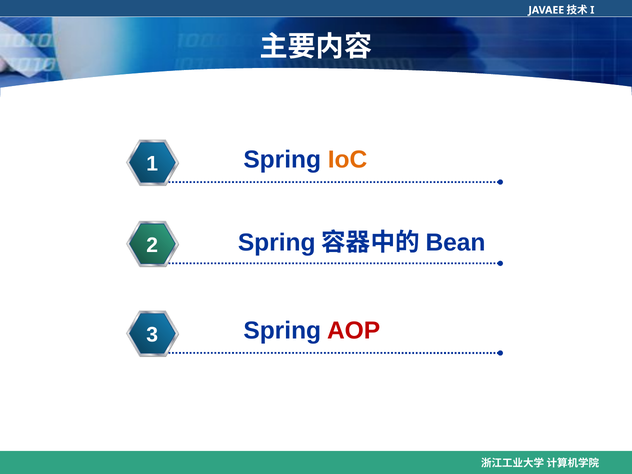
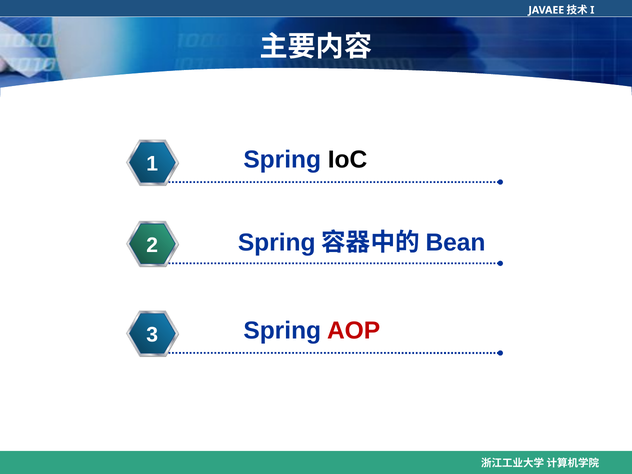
IoC colour: orange -> black
